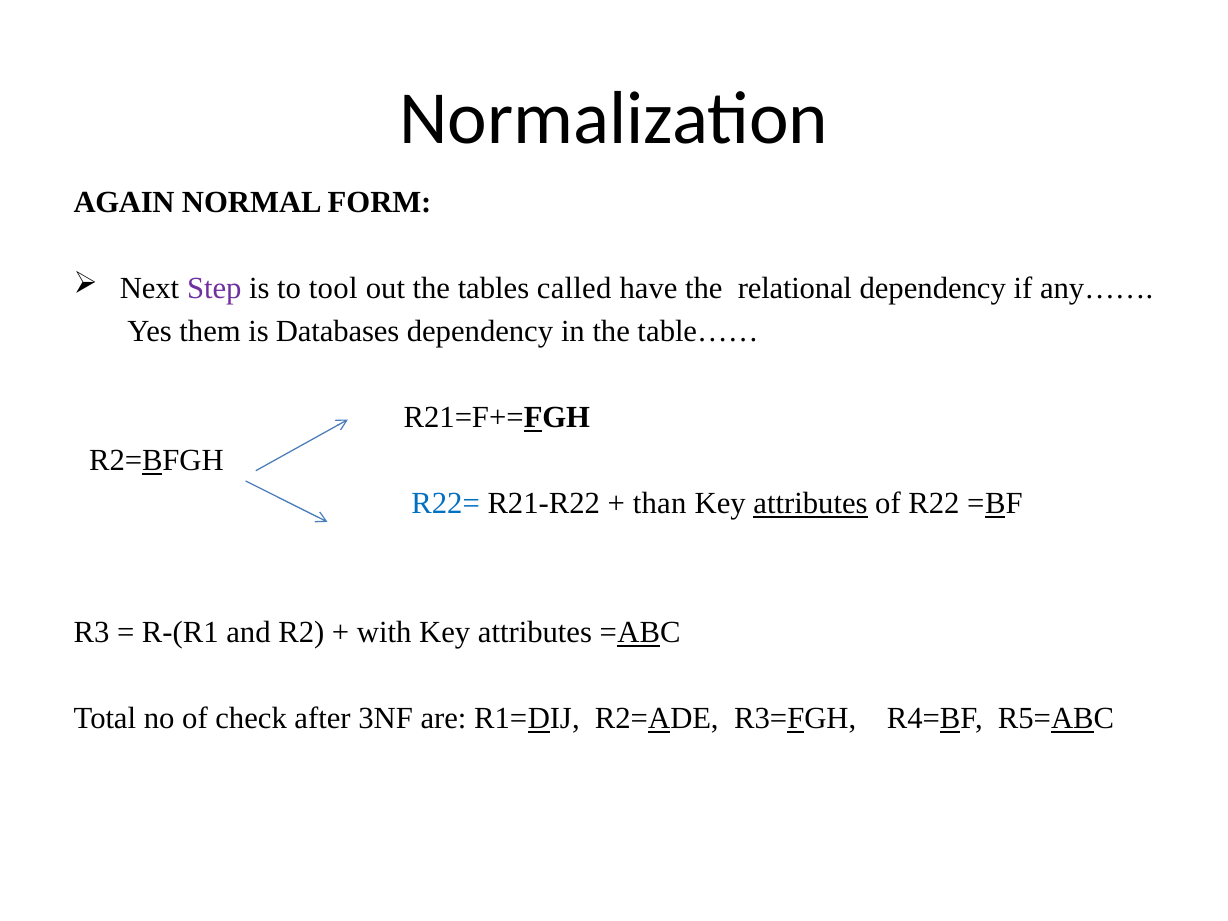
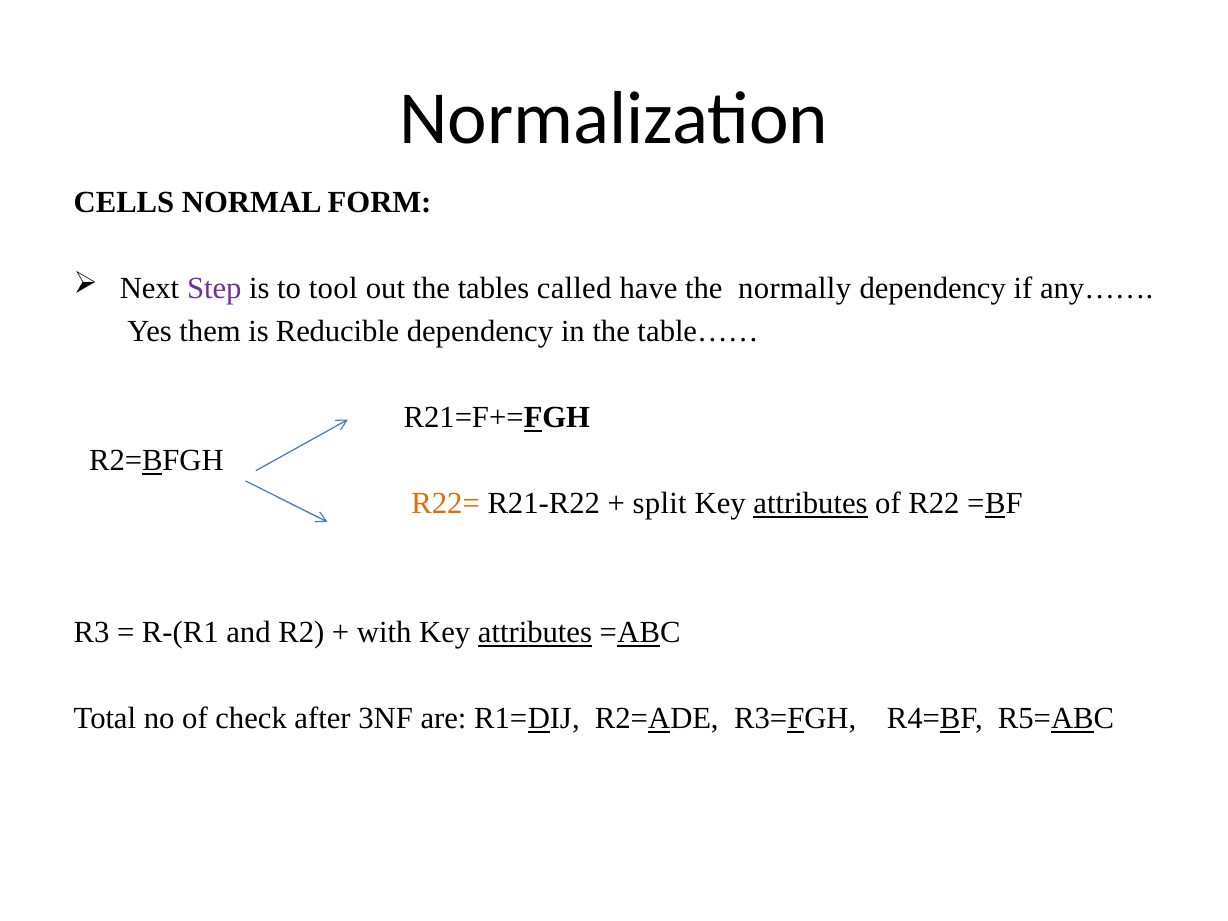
AGAIN: AGAIN -> CELLS
relational: relational -> normally
Databases: Databases -> Reducible
R22= colour: blue -> orange
than: than -> split
attributes at (535, 633) underline: none -> present
